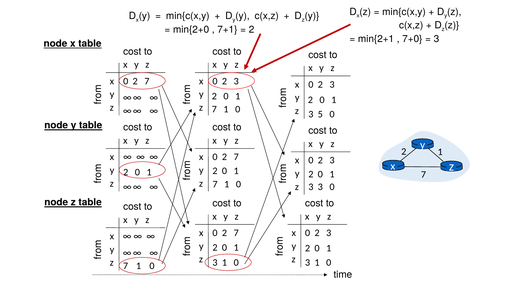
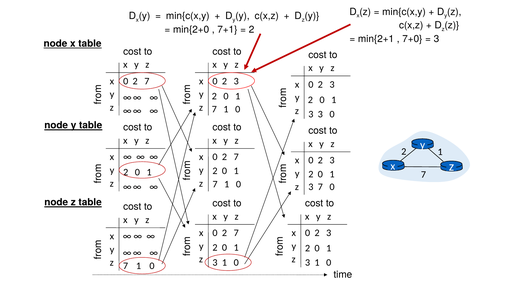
3 5: 5 -> 3
3 3: 3 -> 7
